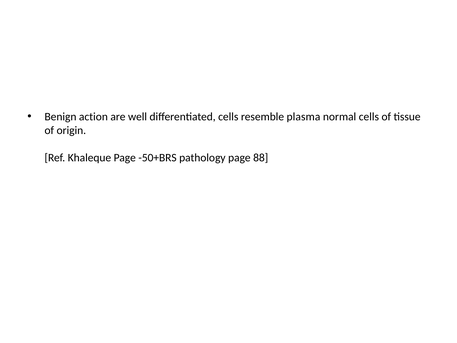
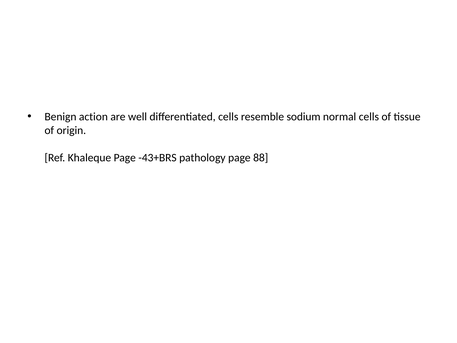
plasma: plasma -> sodium
-50+BRS: -50+BRS -> -43+BRS
